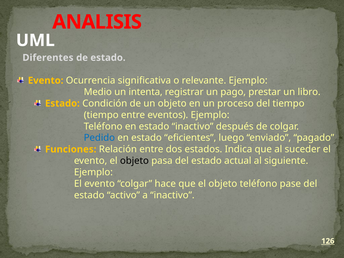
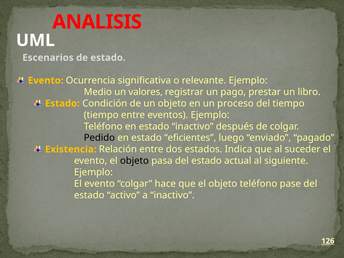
Diferentes: Diferentes -> Escenarios
intenta: intenta -> valores
Pedido colour: blue -> black
Funciones: Funciones -> Existencia
